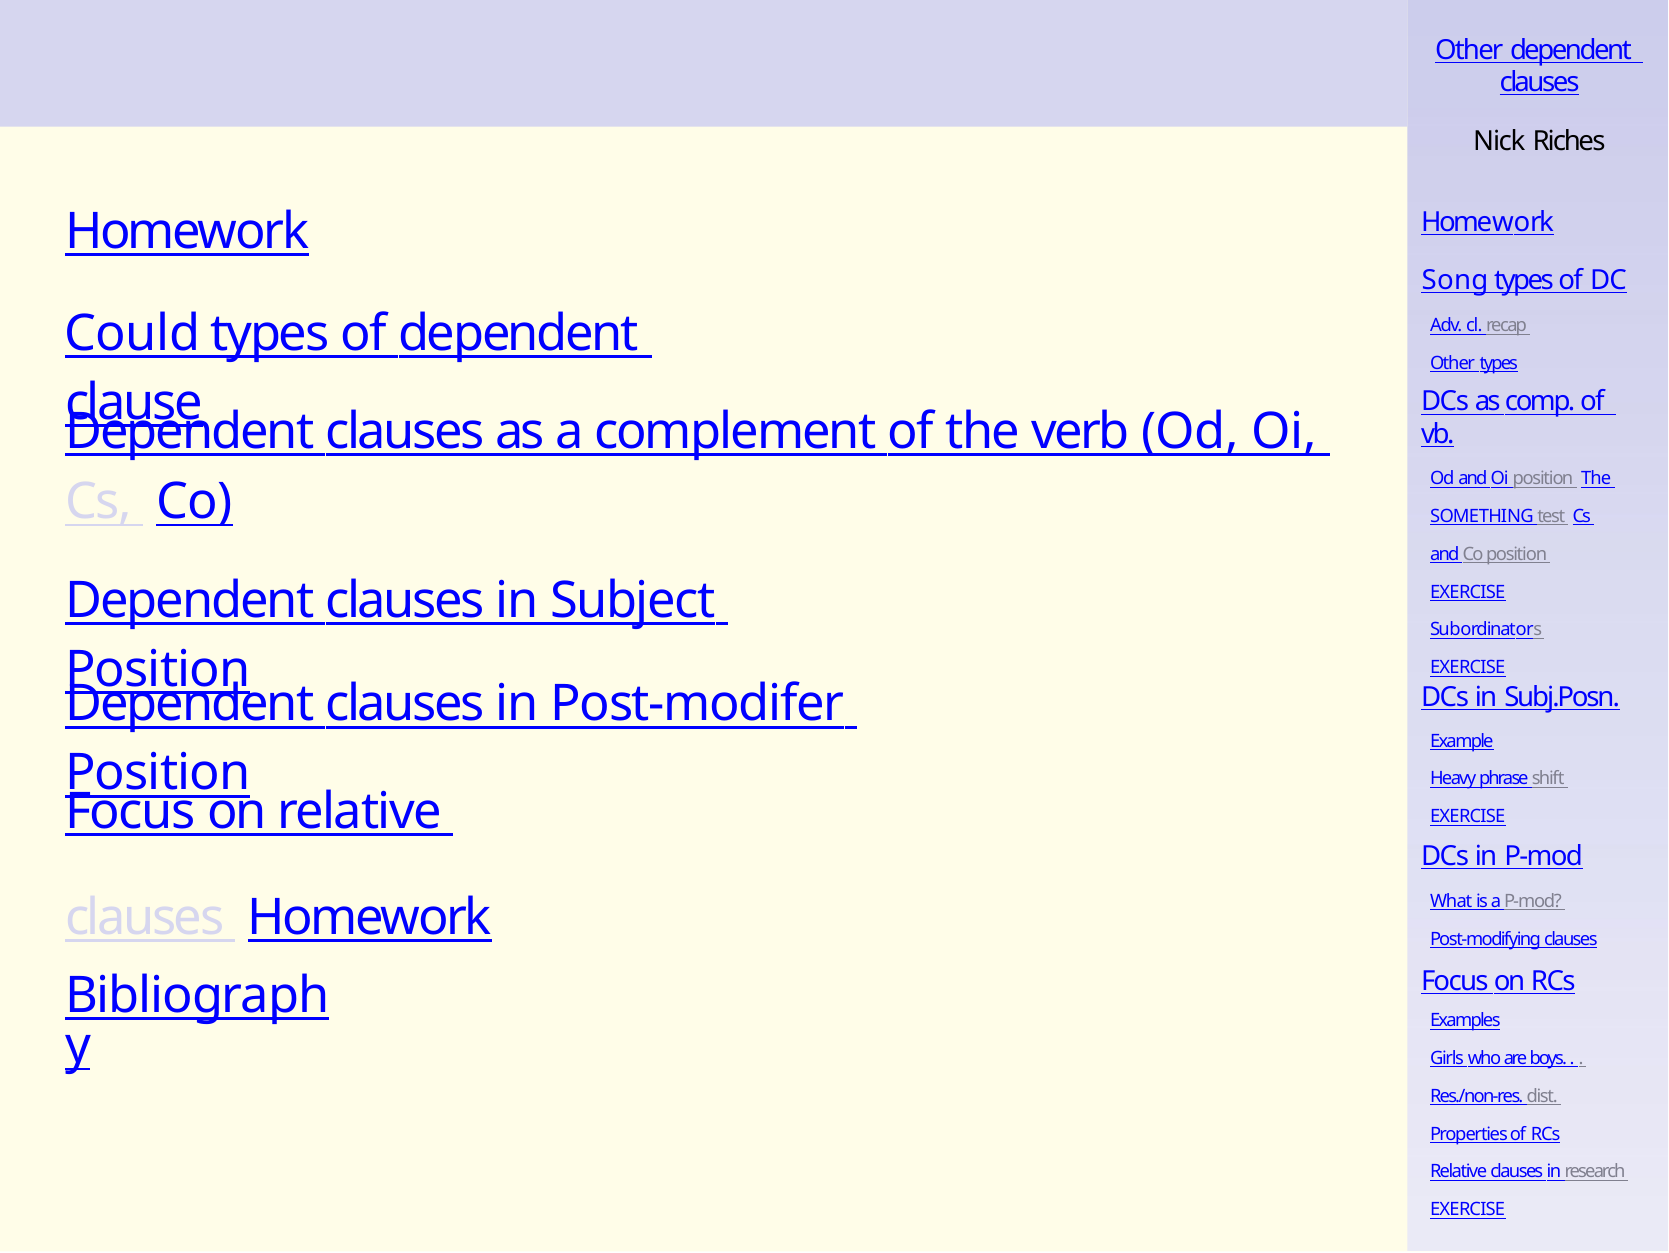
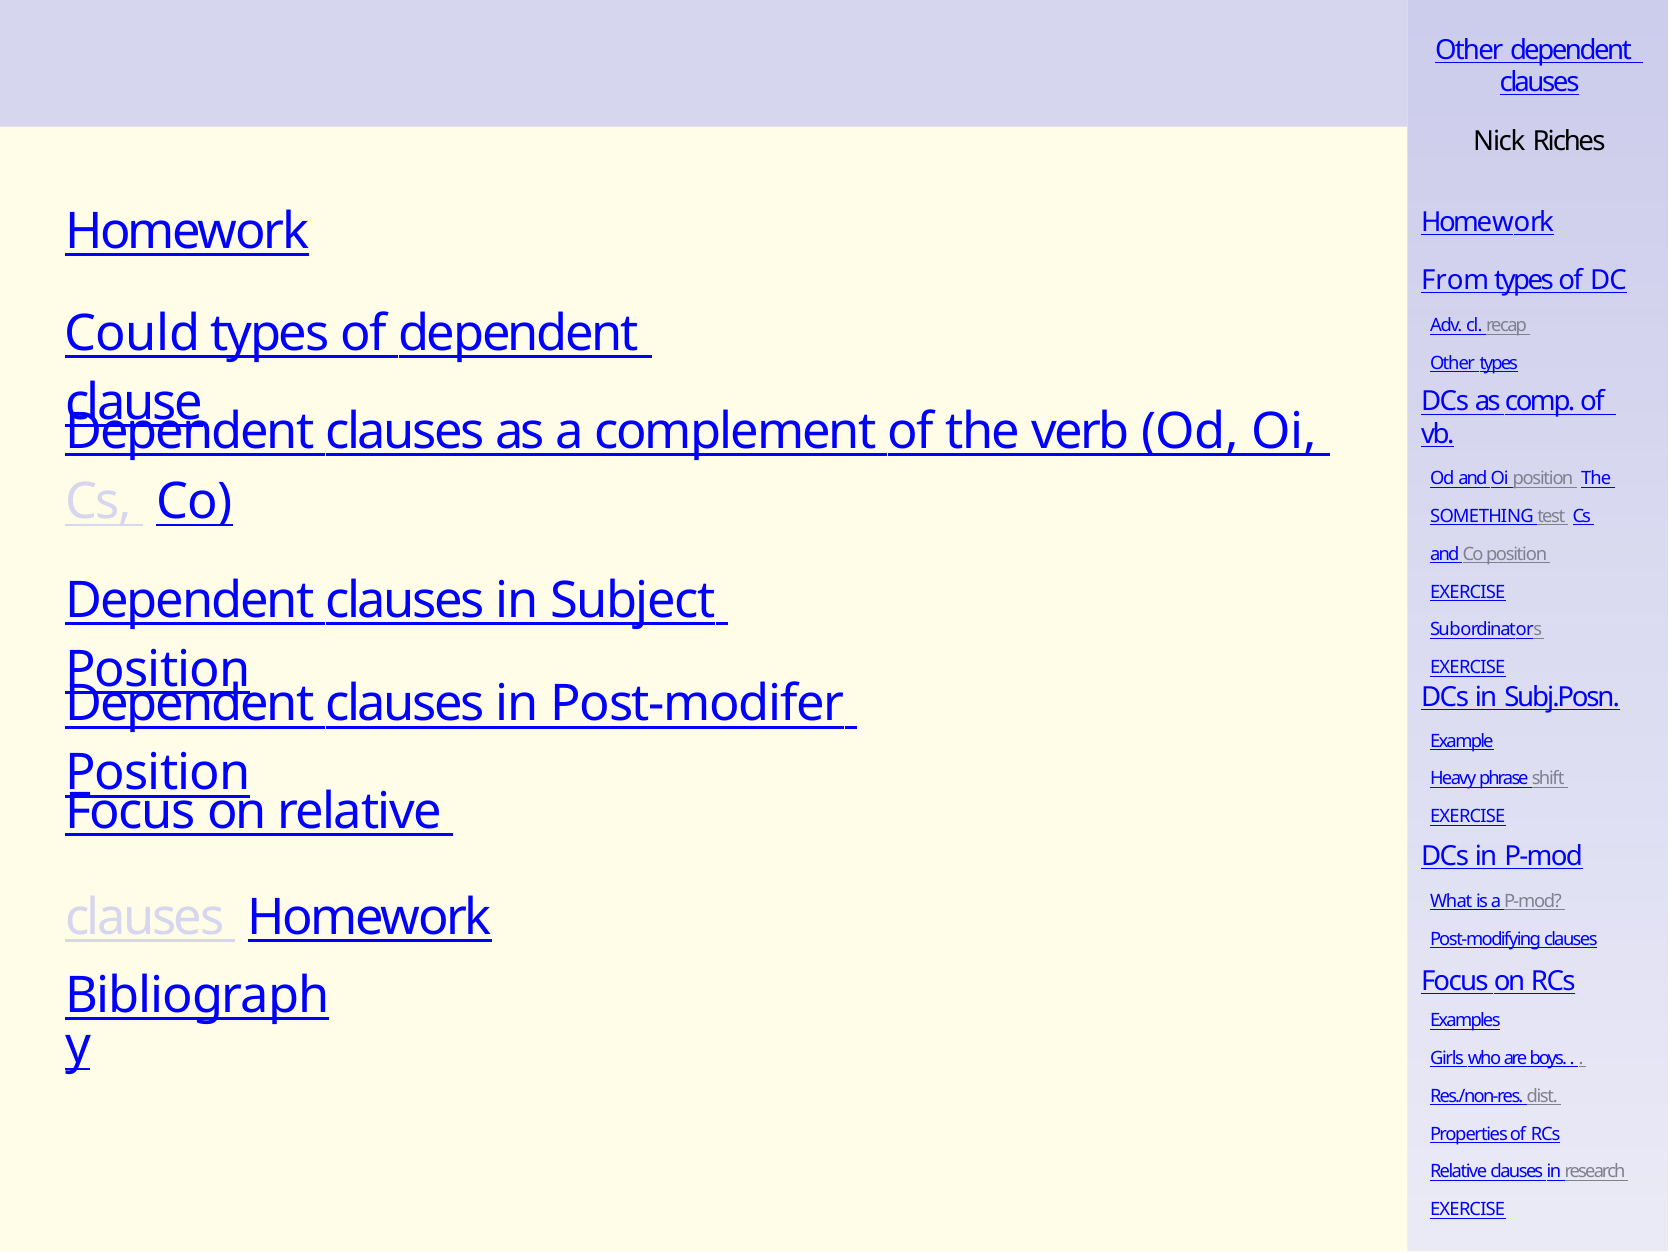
Song: Song -> From
